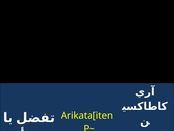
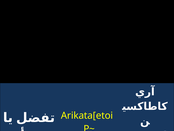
Arikata[iten: Arikata[iten -> Arikata[etoi
